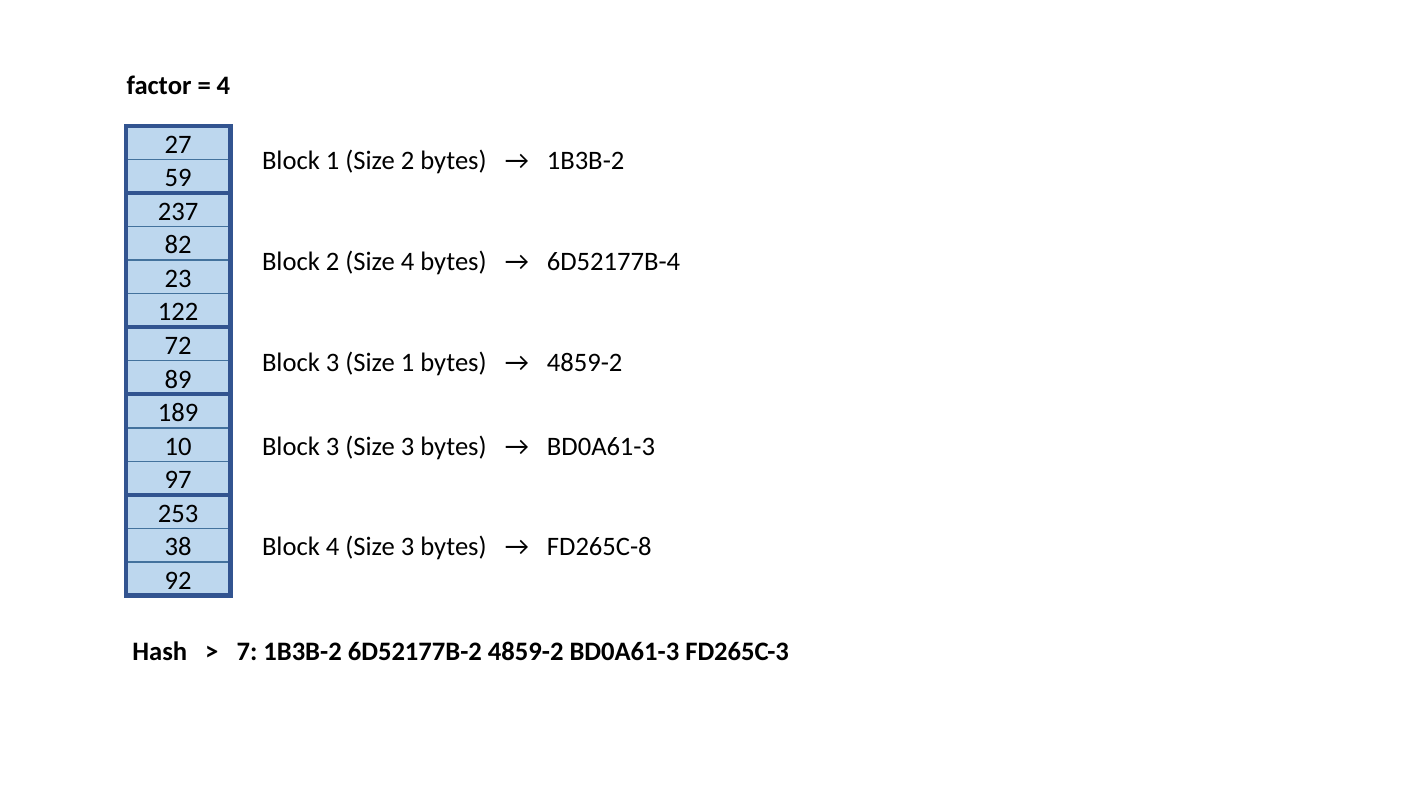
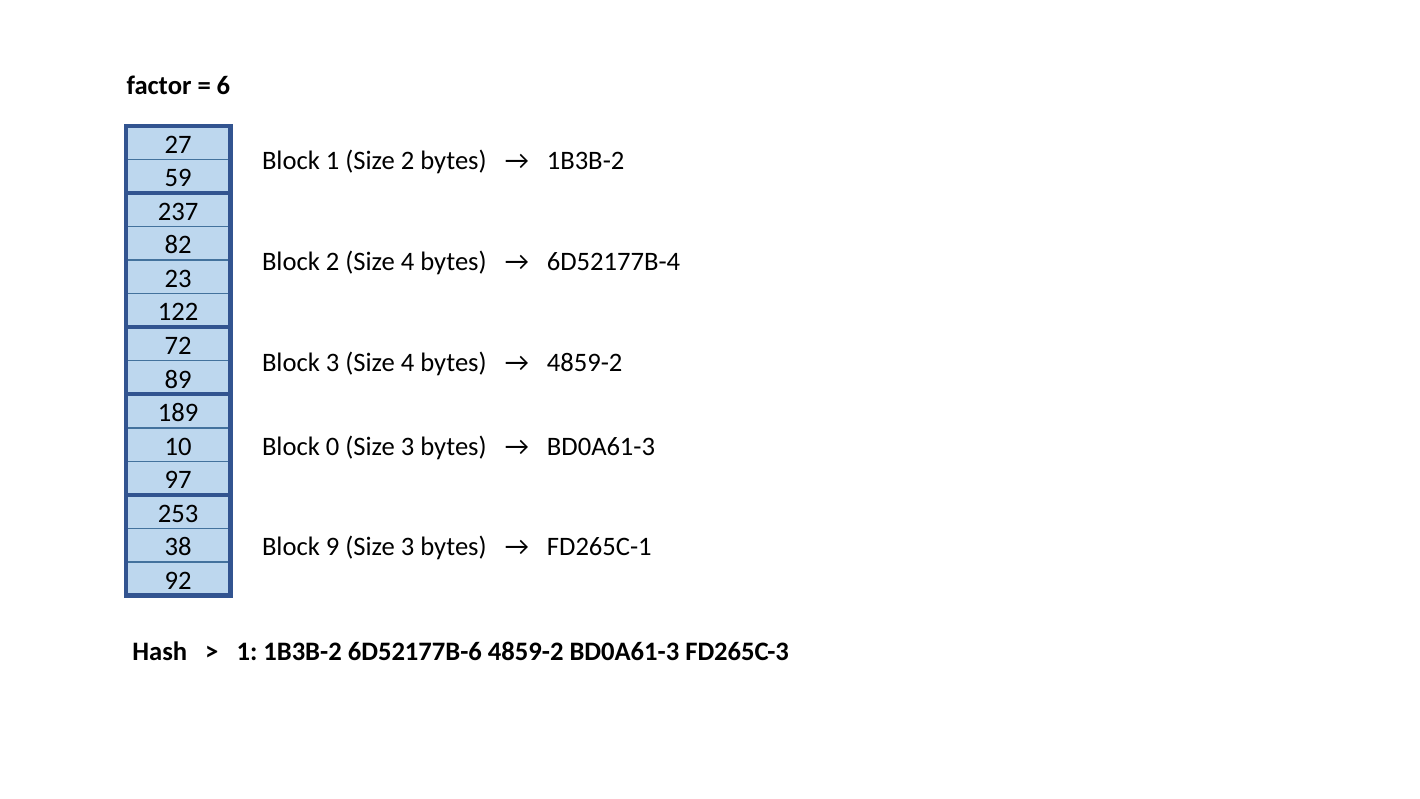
4 at (223, 86): 4 -> 6
3 Size 1: 1 -> 4
3 at (333, 446): 3 -> 0
Block 4: 4 -> 9
FD265C-8: FD265C-8 -> FD265C-1
7 at (247, 652): 7 -> 1
6D52177B-2: 6D52177B-2 -> 6D52177B-6
